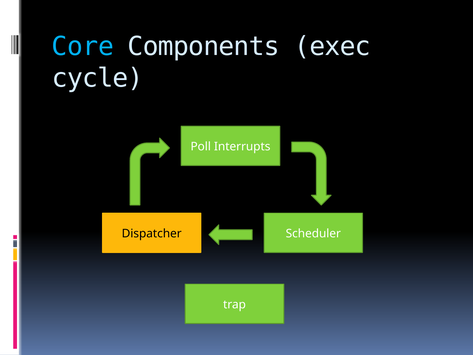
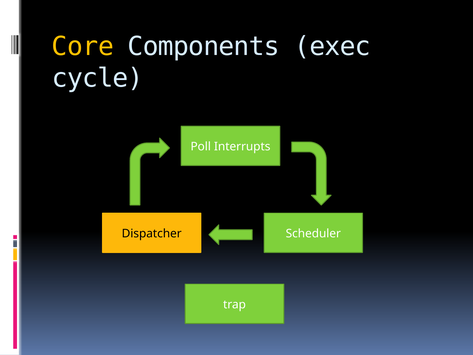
Core colour: light blue -> yellow
